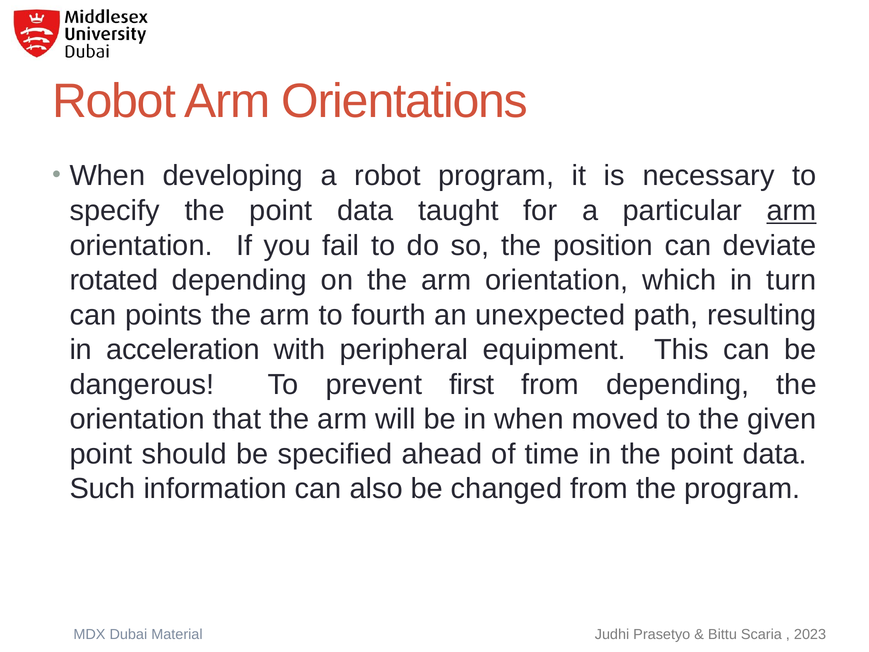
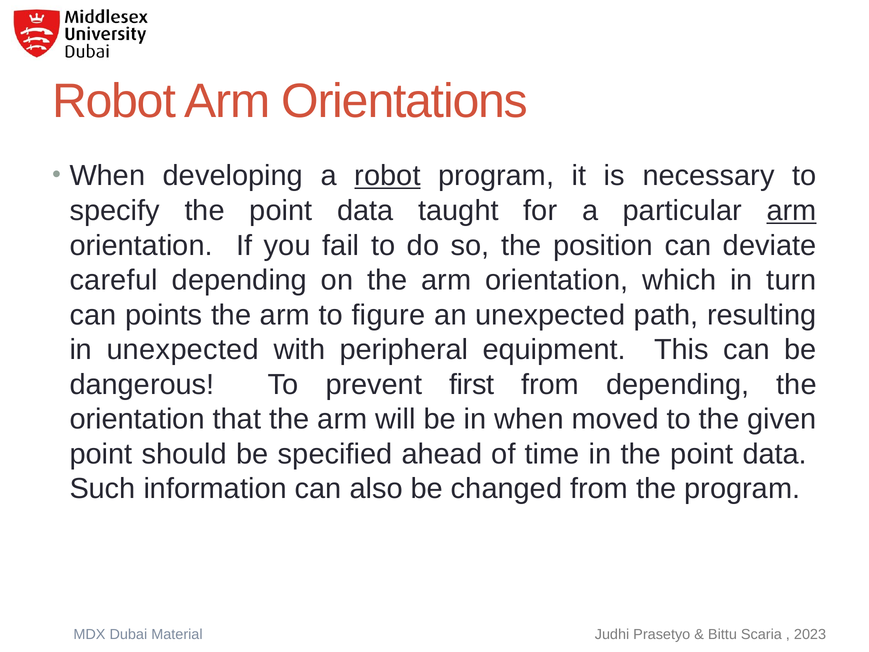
robot at (388, 176) underline: none -> present
rotated: rotated -> careful
fourth: fourth -> figure
in acceleration: acceleration -> unexpected
